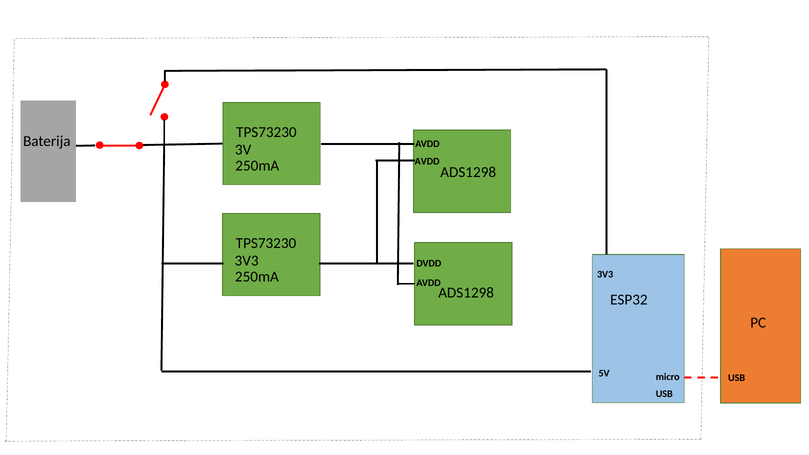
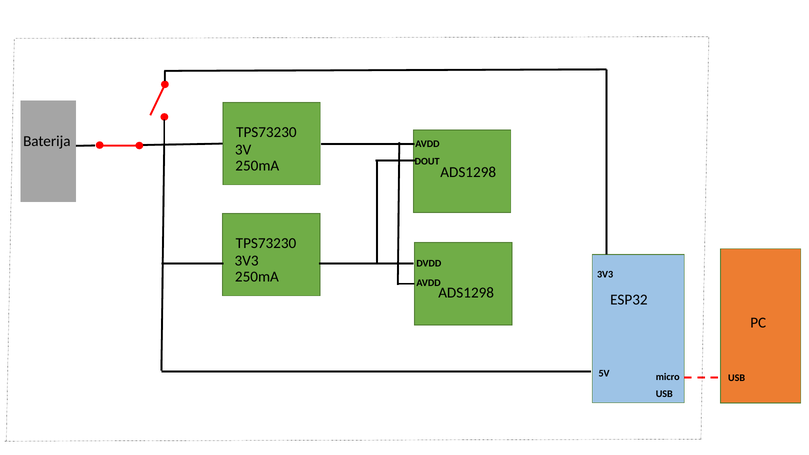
AVDD at (427, 162): AVDD -> DOUT
